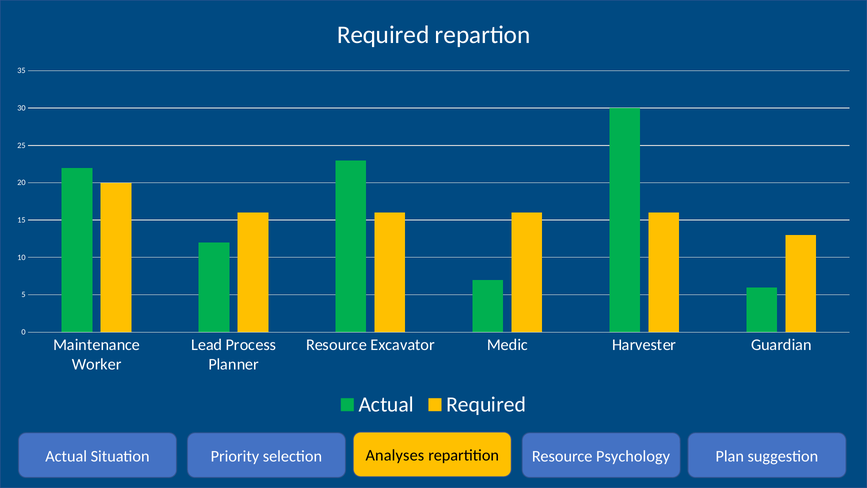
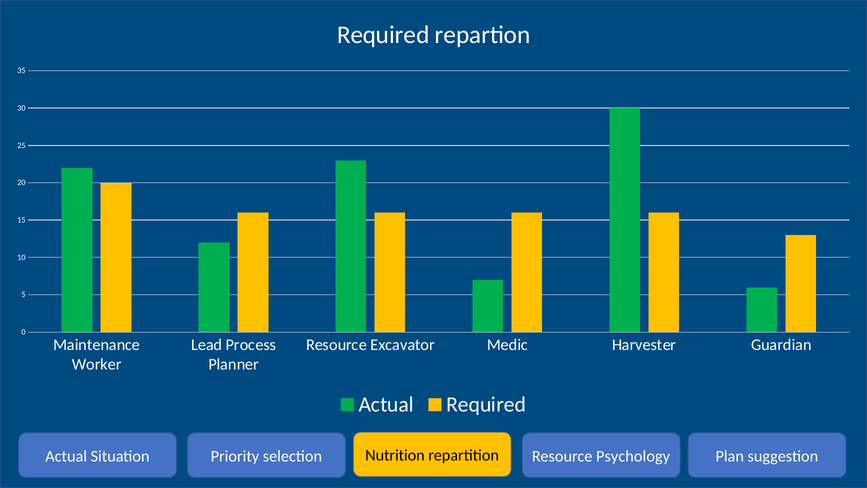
Analyses: Analyses -> Nutrition
